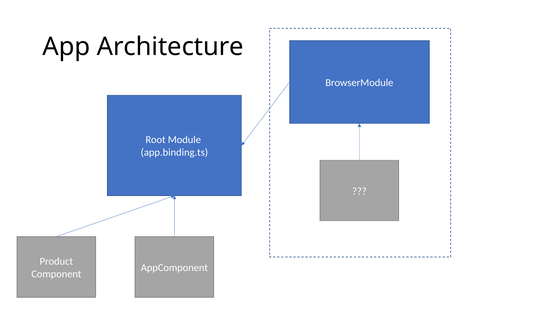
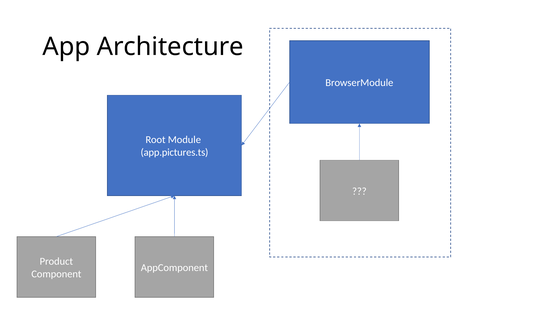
app.binding.ts: app.binding.ts -> app.pictures.ts
